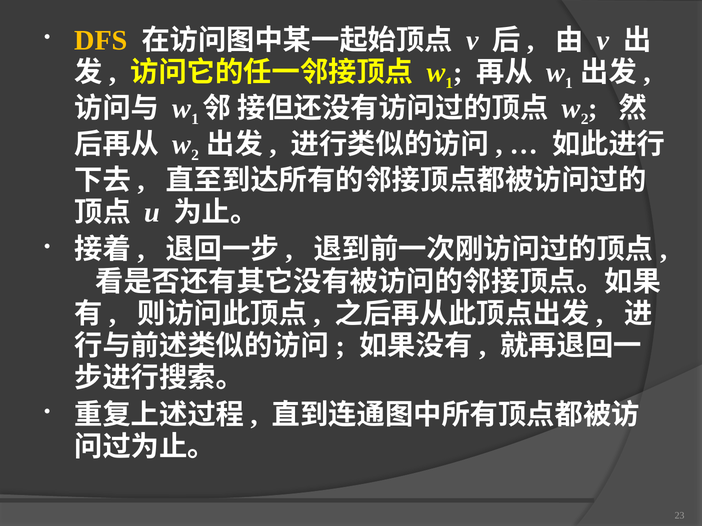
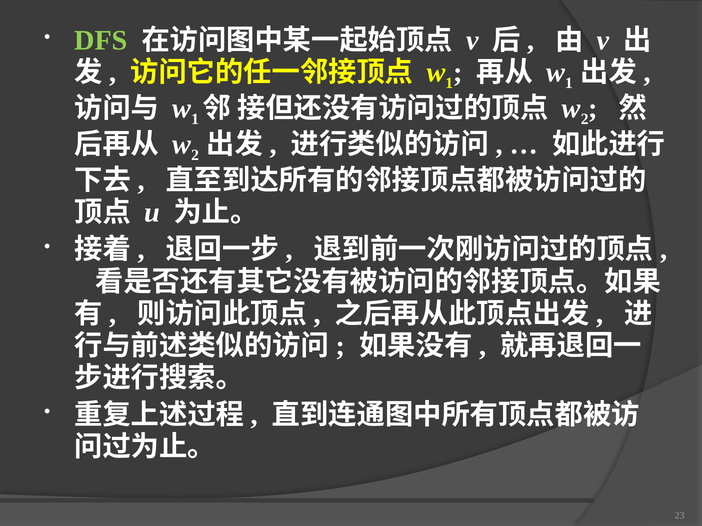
DFS colour: yellow -> light green
